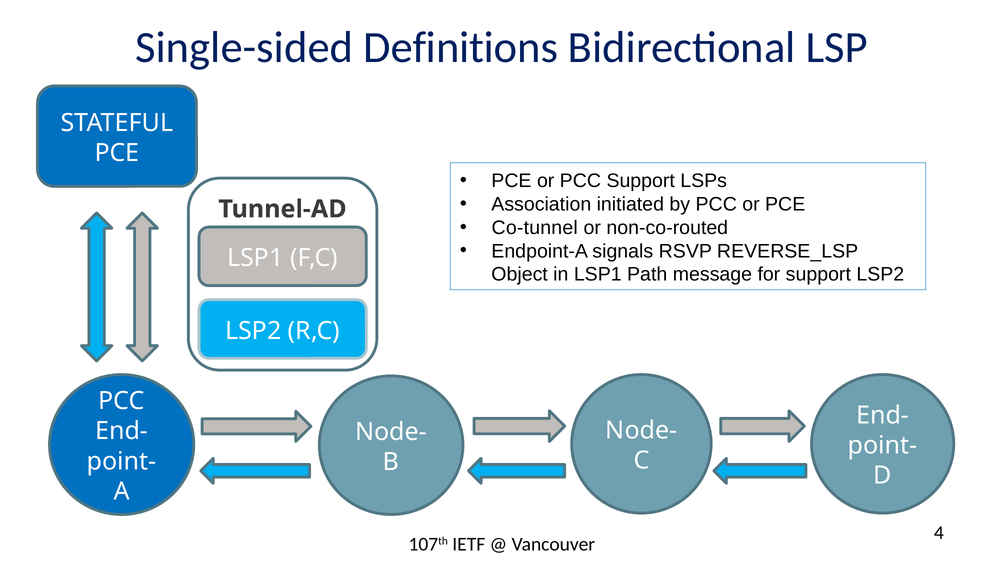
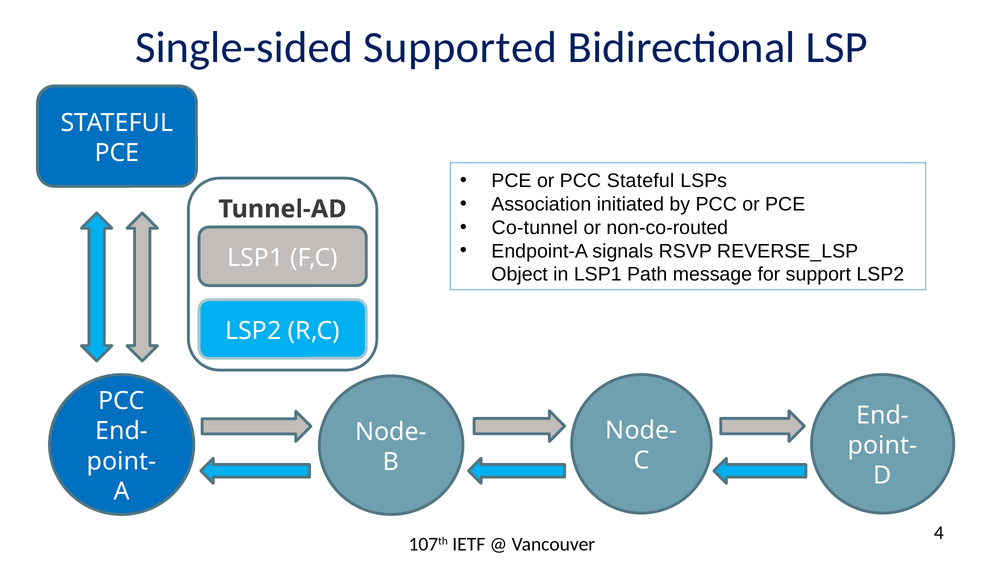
Definitions: Definitions -> Supported
PCC Support: Support -> Stateful
